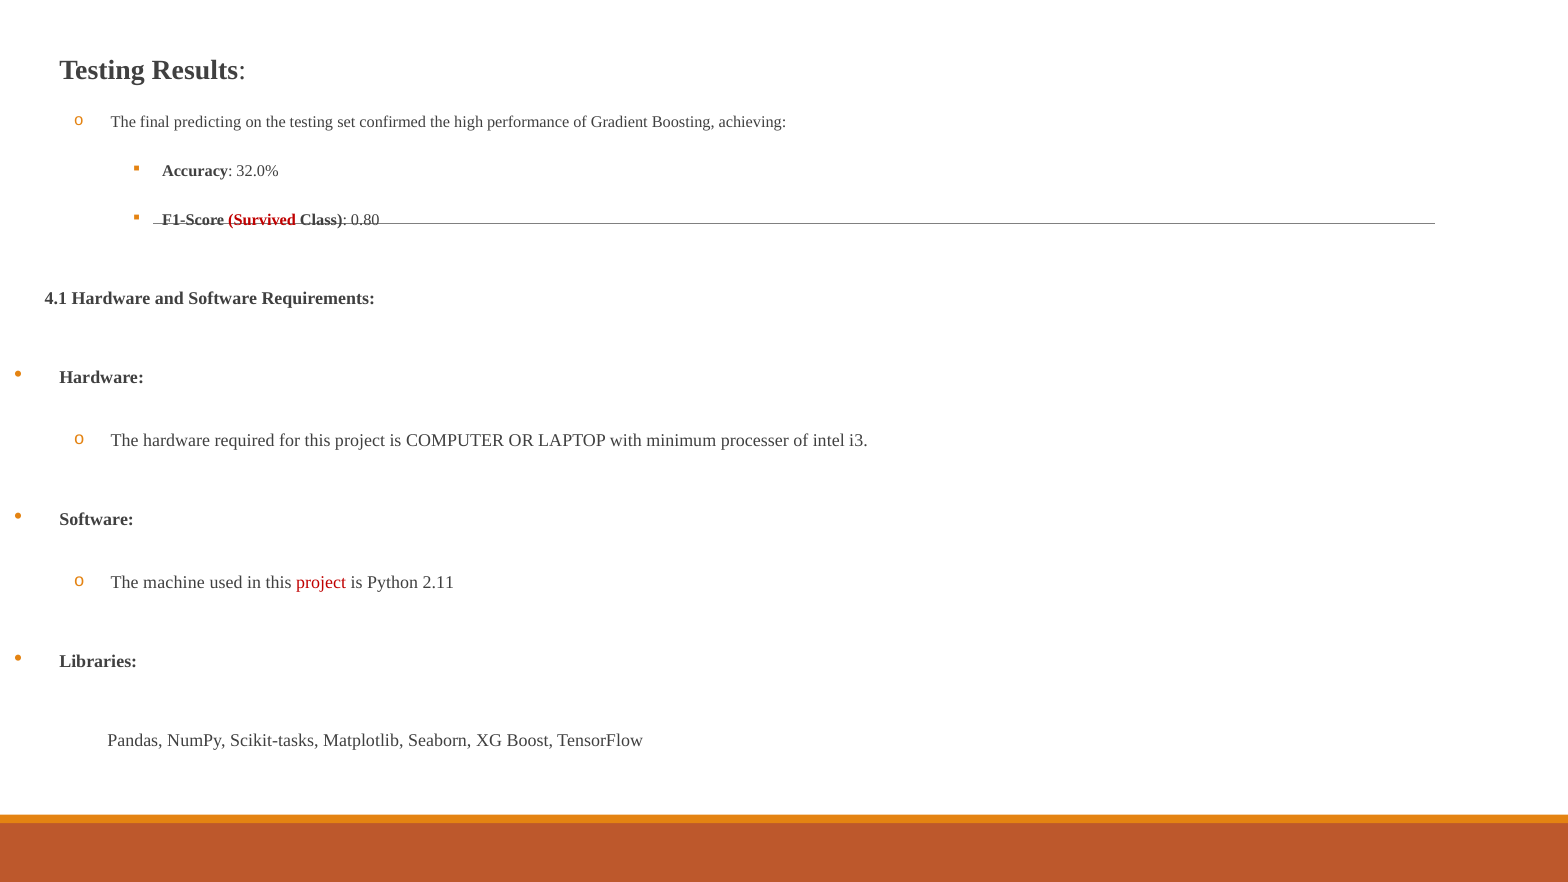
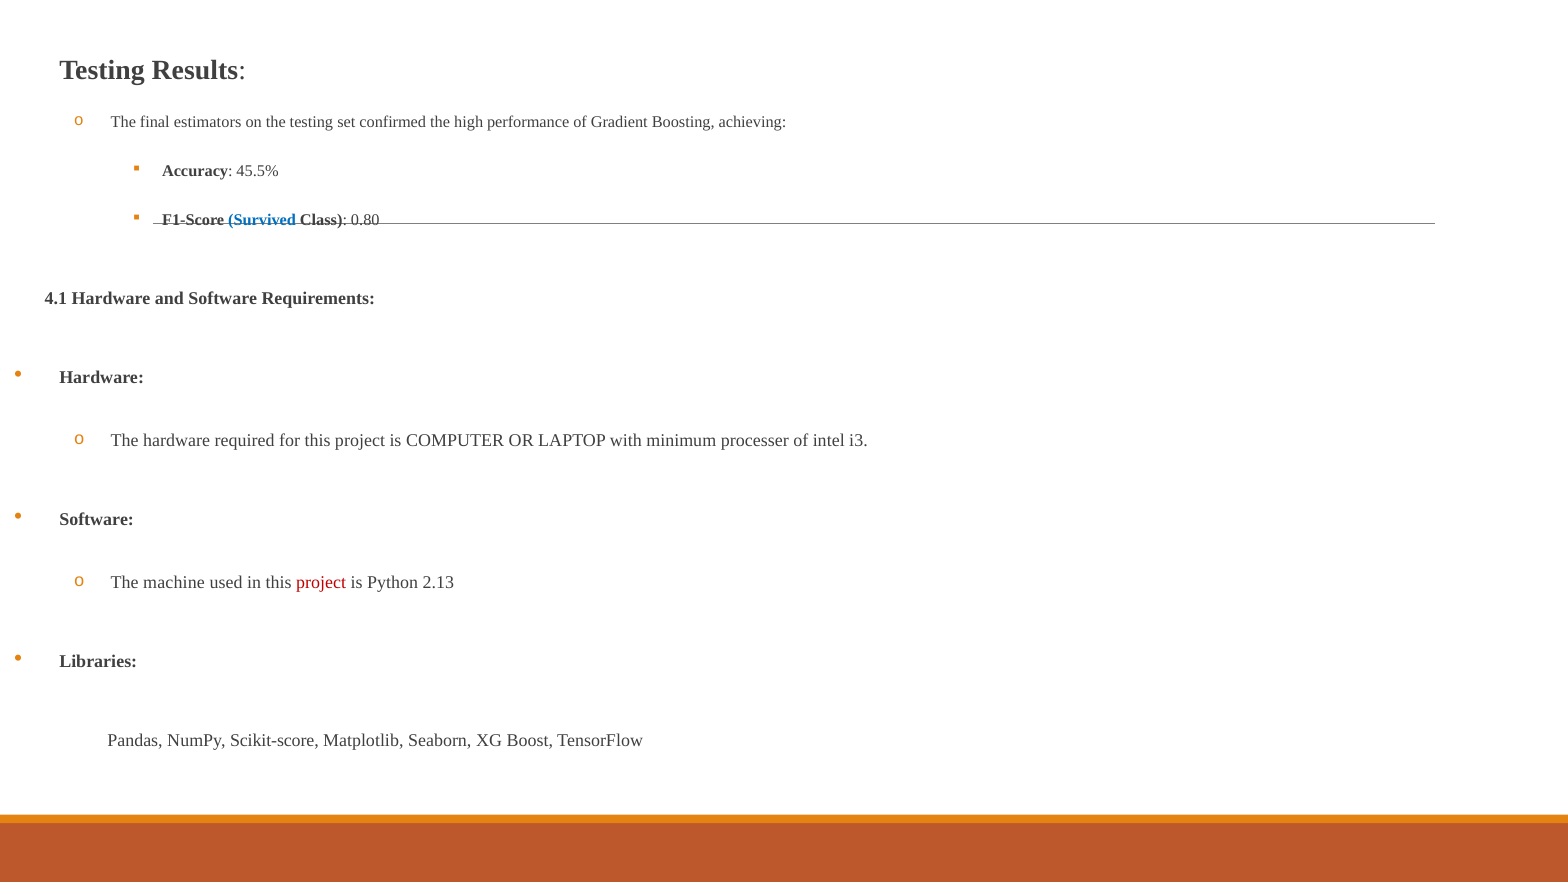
predicting: predicting -> estimators
32.0%: 32.0% -> 45.5%
Survived colour: red -> blue
2.11: 2.11 -> 2.13
Scikit-tasks: Scikit-tasks -> Scikit-score
